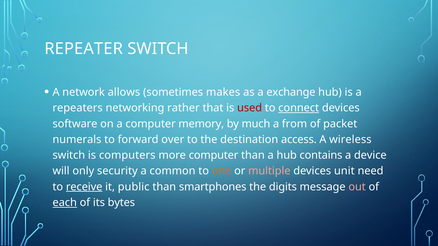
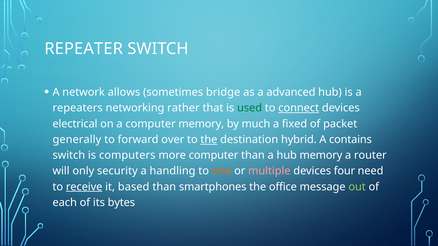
makes: makes -> bridge
exchange: exchange -> advanced
used colour: red -> green
software: software -> electrical
from: from -> fixed
numerals: numerals -> generally
the at (209, 140) underline: none -> present
access: access -> hybrid
wireless: wireless -> contains
hub contains: contains -> memory
device: device -> router
common: common -> handling
unit: unit -> four
public: public -> based
digits: digits -> office
out colour: pink -> light green
each underline: present -> none
